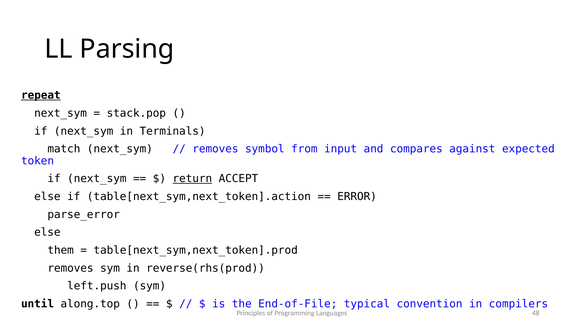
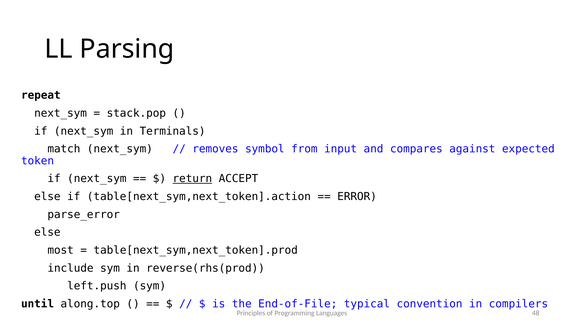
repeat underline: present -> none
them: them -> most
removes at (70, 269): removes -> include
